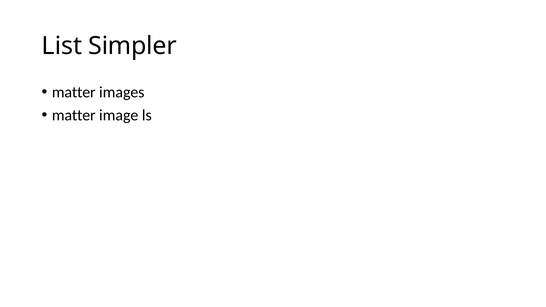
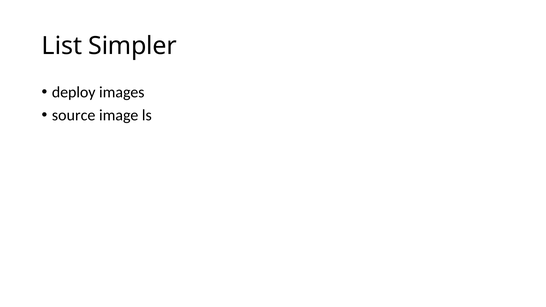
matter at (74, 92): matter -> deploy
matter at (74, 115): matter -> source
